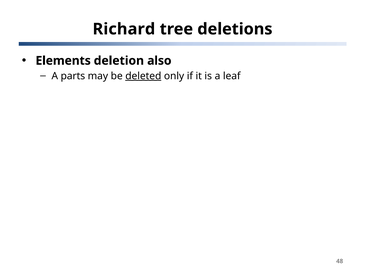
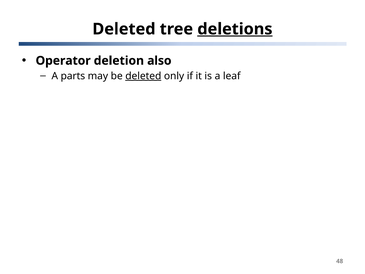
Richard at (124, 29): Richard -> Deleted
deletions underline: none -> present
Elements: Elements -> Operator
